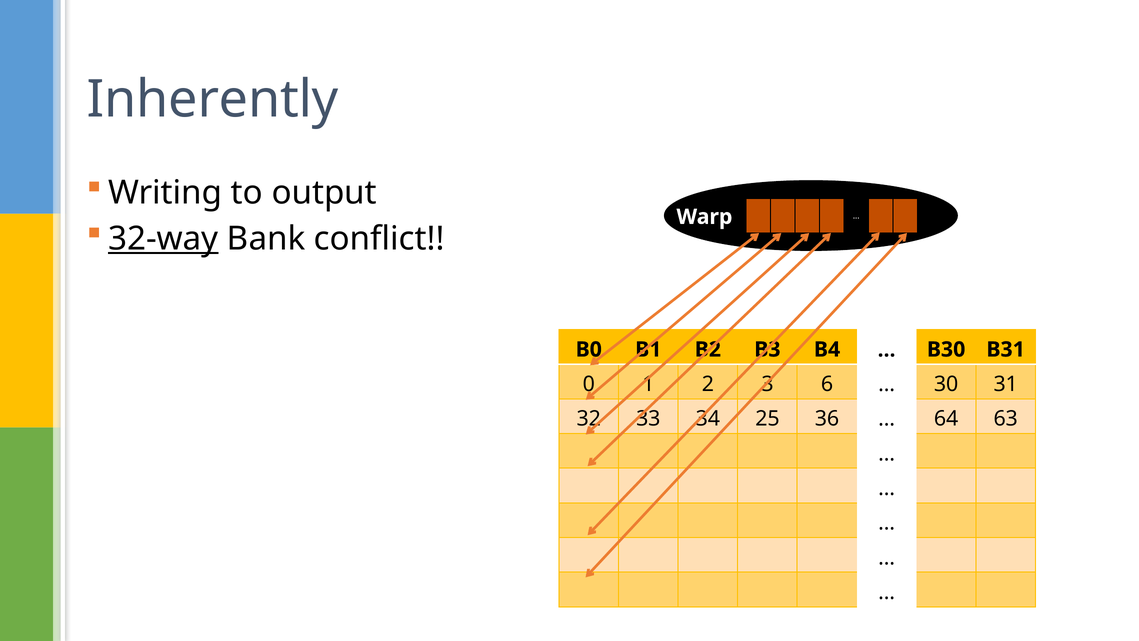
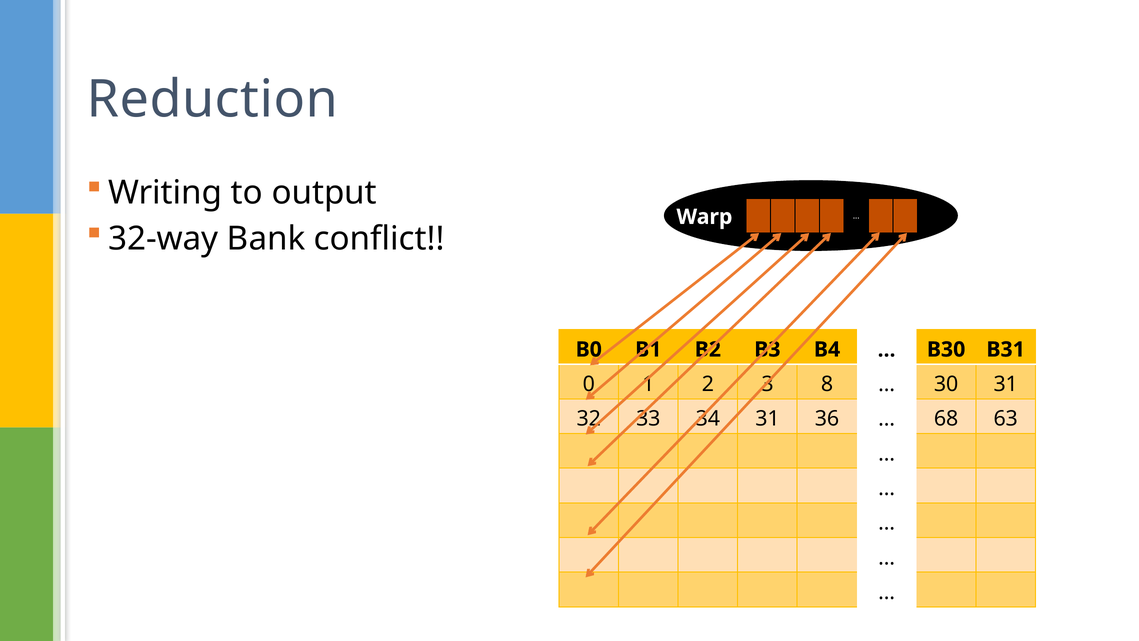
Inherently: Inherently -> Reduction
32-way underline: present -> none
6: 6 -> 8
34 25: 25 -> 31
64: 64 -> 68
